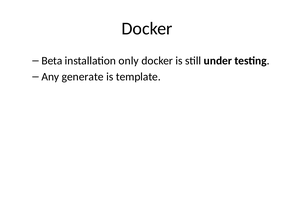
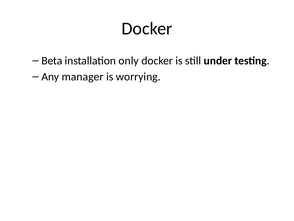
generate: generate -> manager
template: template -> worrying
